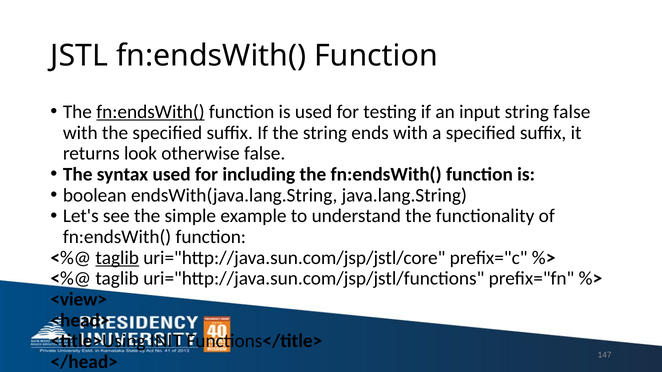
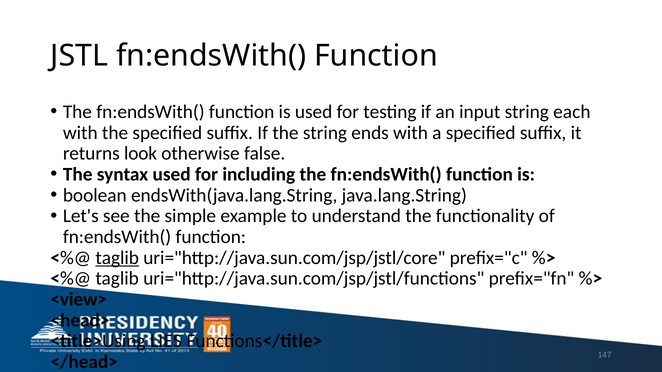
fn:endsWith( at (150, 112) underline: present -> none
string false: false -> each
INIT: INIT -> LIES
